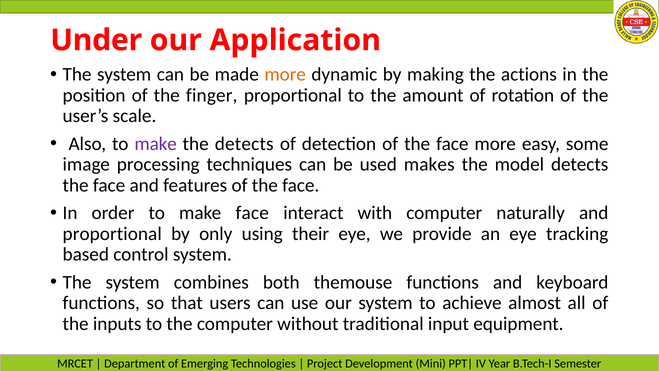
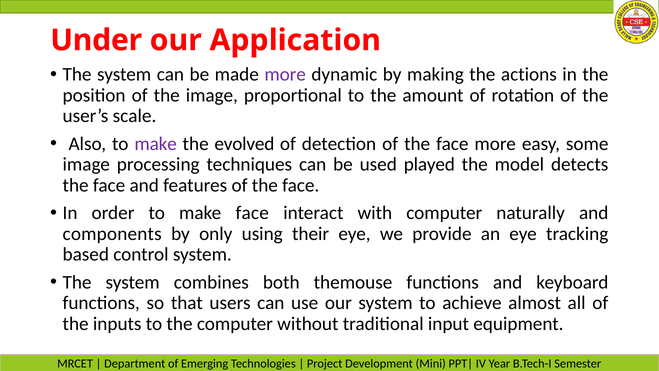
more at (285, 75) colour: orange -> purple
the finger: finger -> image
the detects: detects -> evolved
makes: makes -> played
proportional at (112, 234): proportional -> components
